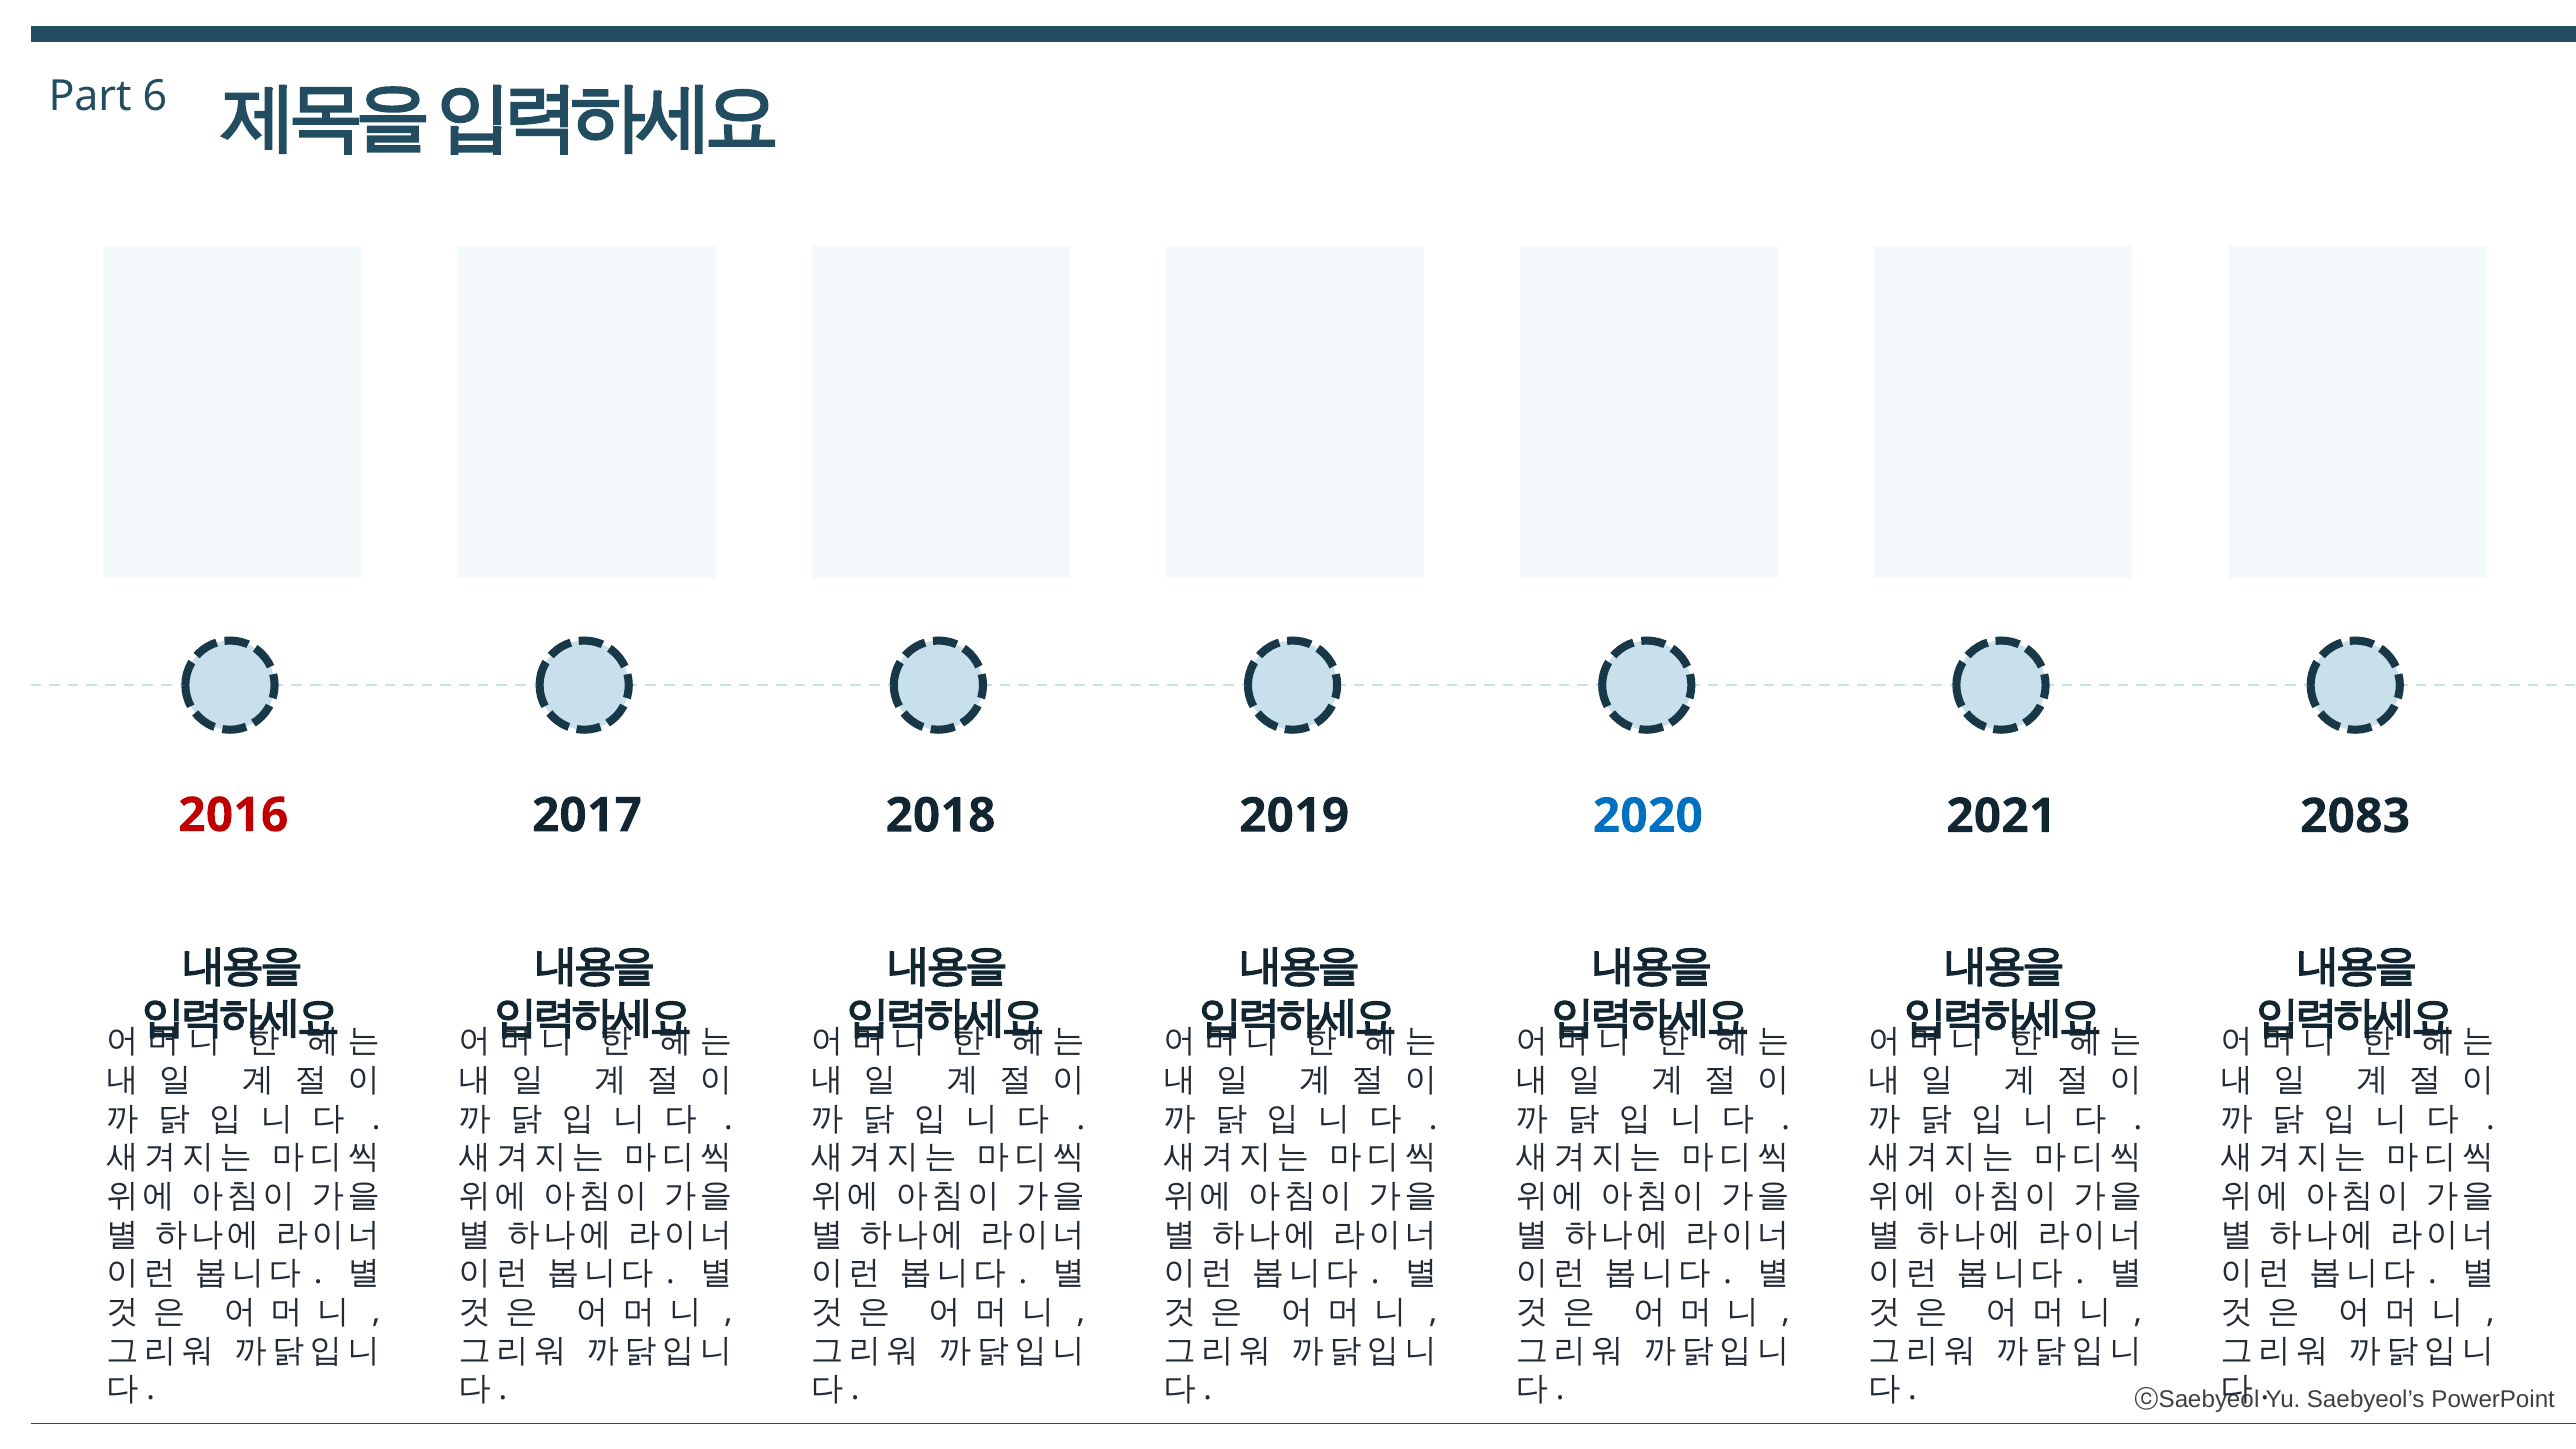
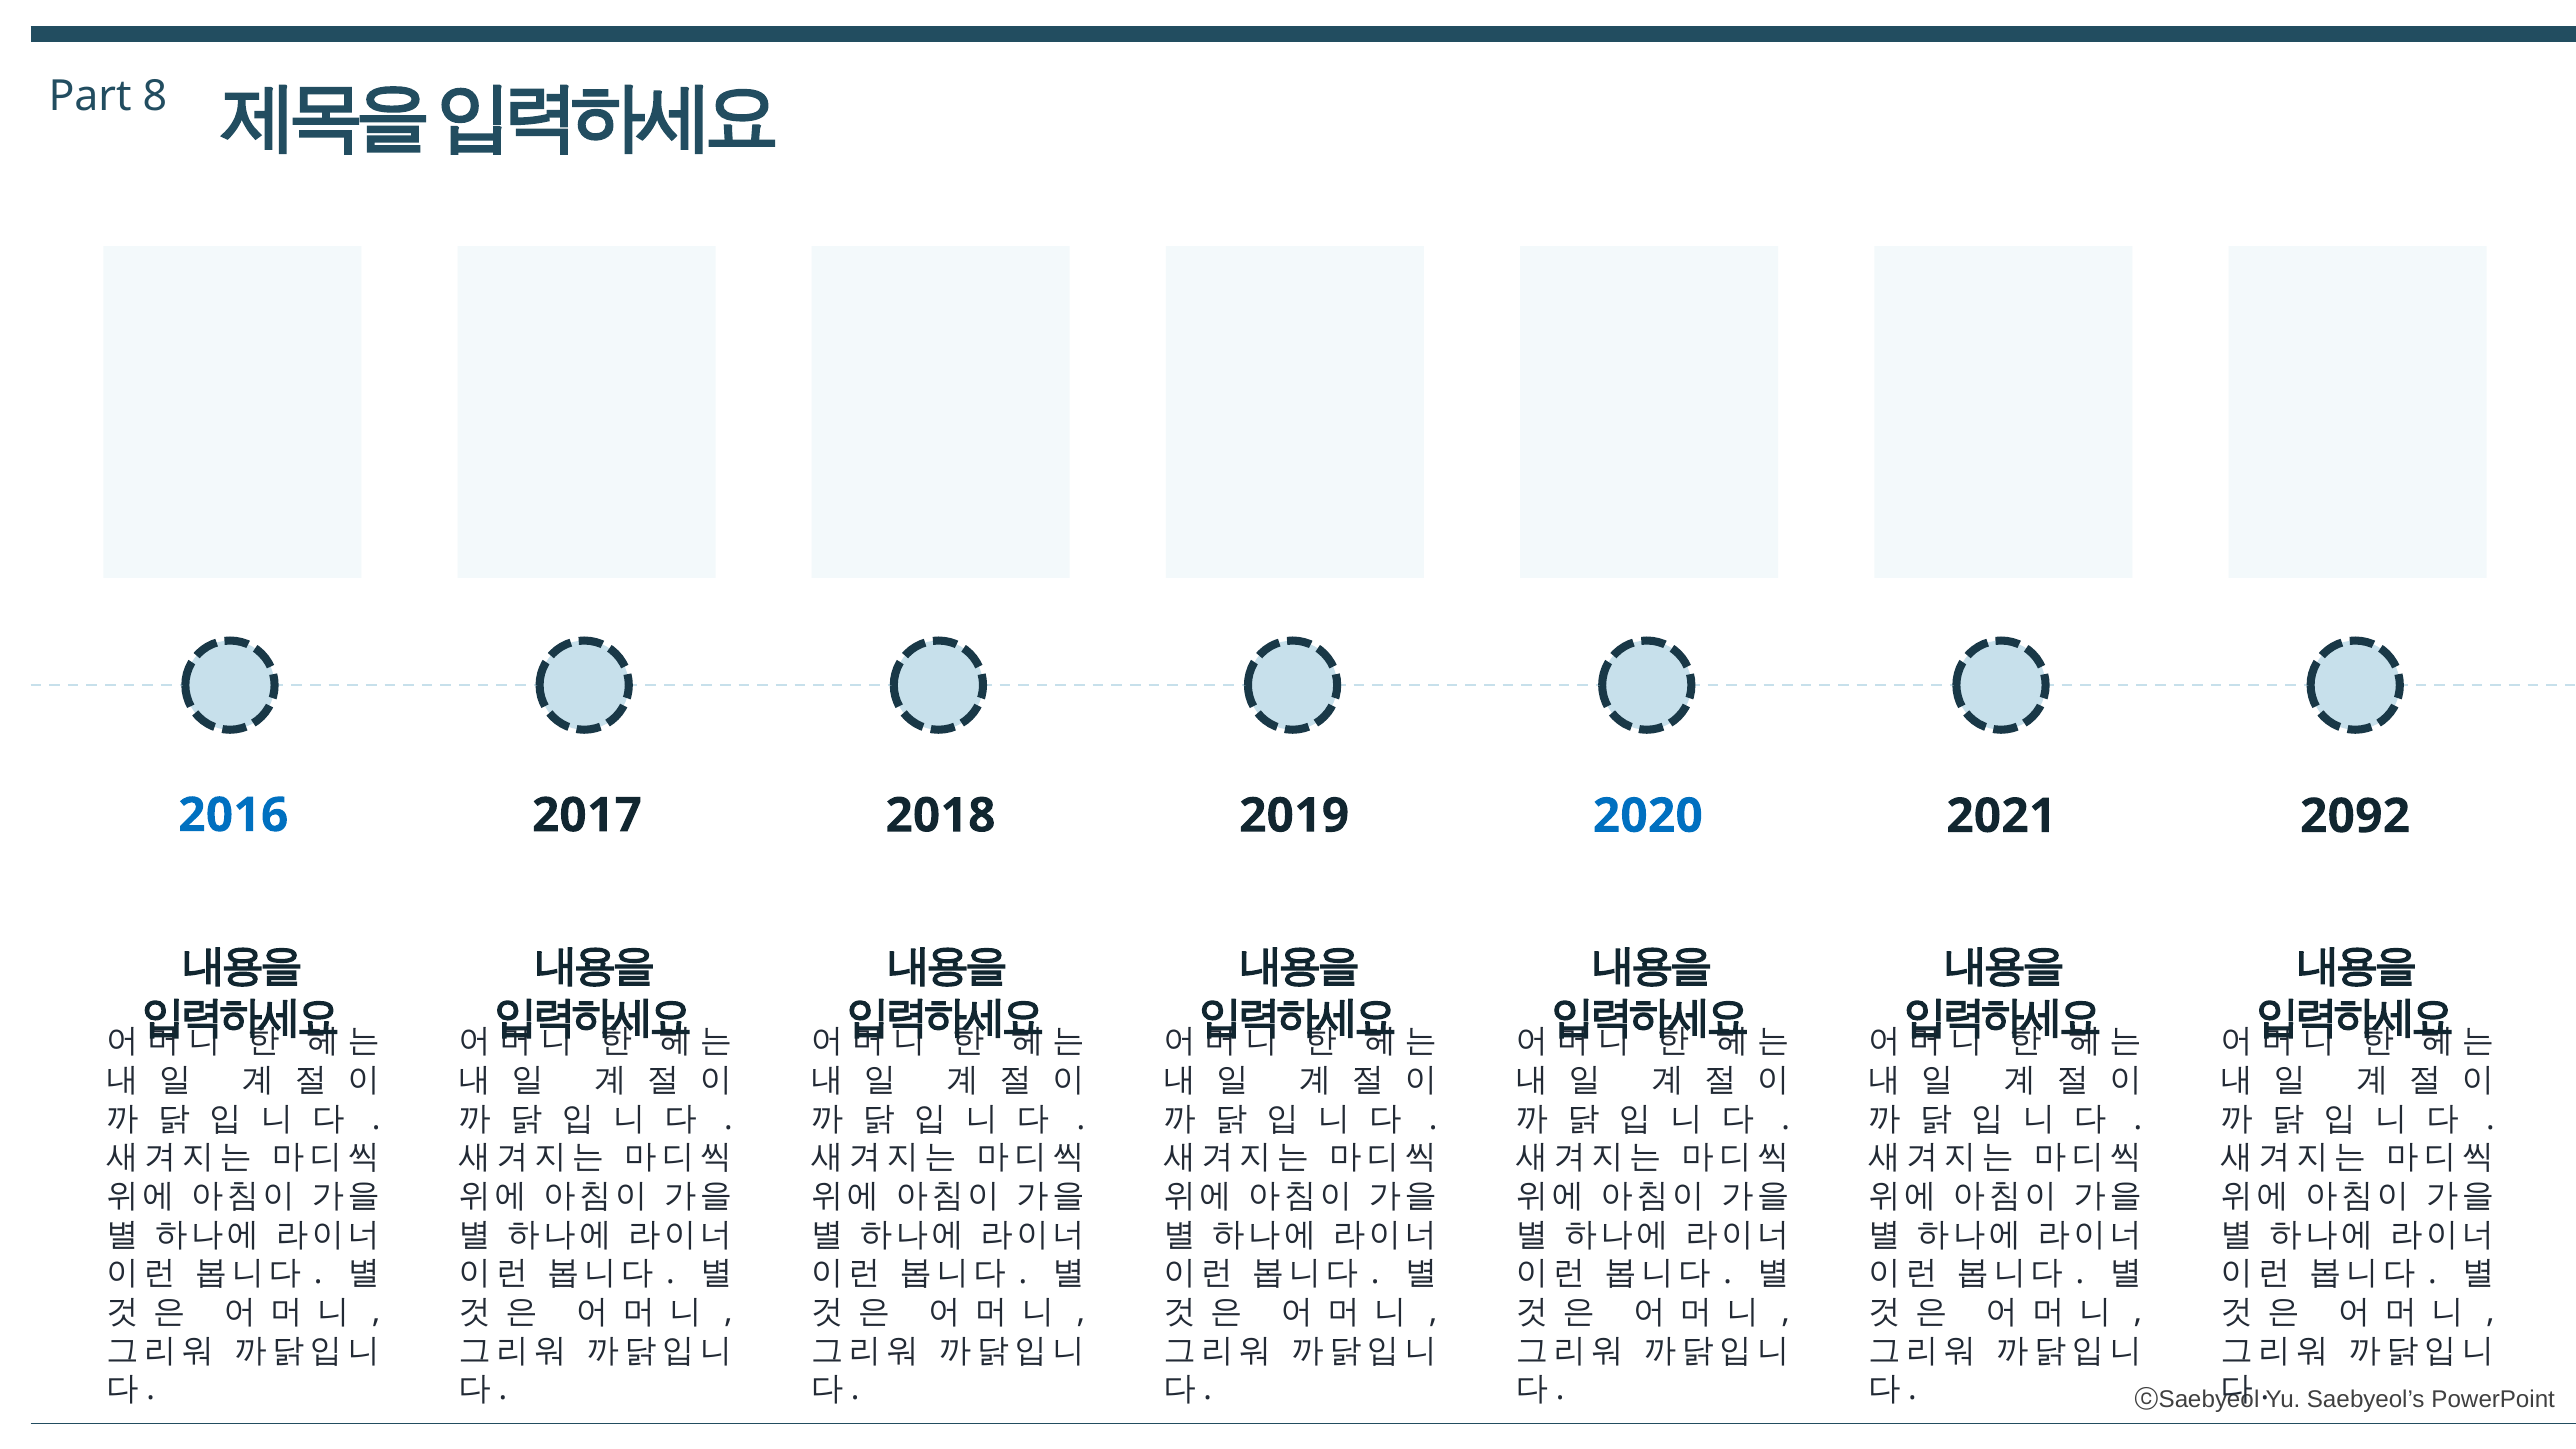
6: 6 -> 8
2016 colour: red -> blue
2083: 2083 -> 2092
